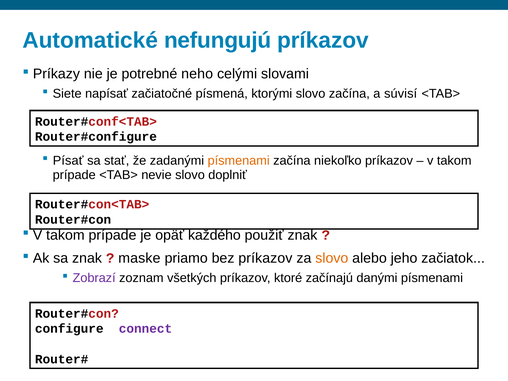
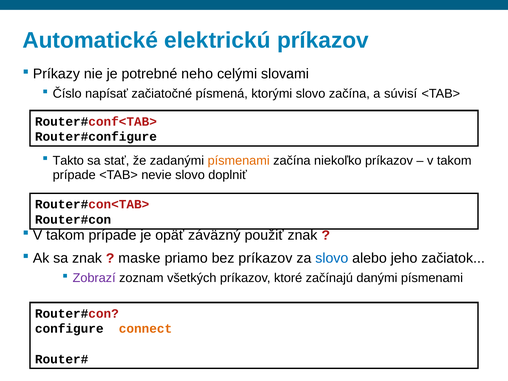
nefungujú: nefungujú -> elektrickú
Siete: Siete -> Číslo
Písať: Písať -> Takto
každého: každého -> záväzný
slovo at (332, 258) colour: orange -> blue
connect colour: purple -> orange
